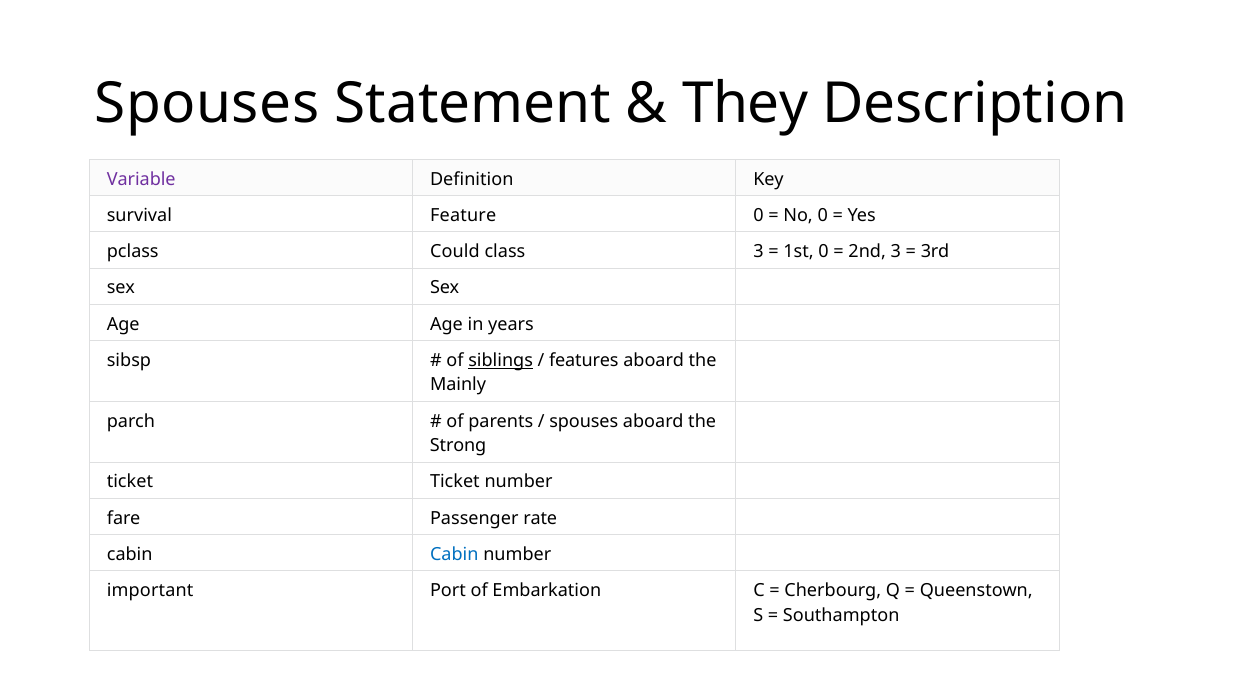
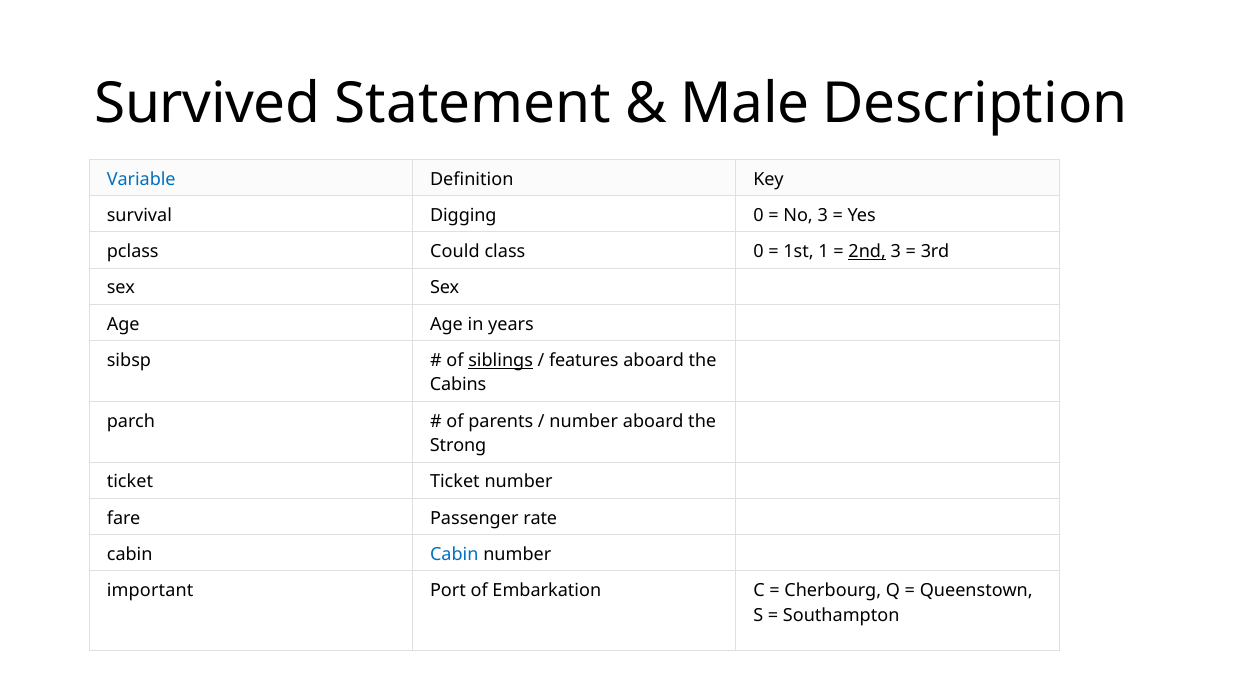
Spouses at (207, 104): Spouses -> Survived
They: They -> Male
Variable colour: purple -> blue
Feature: Feature -> Digging
No 0: 0 -> 3
class 3: 3 -> 0
1st 0: 0 -> 1
2nd underline: none -> present
Mainly: Mainly -> Cabins
spouses at (584, 421): spouses -> number
